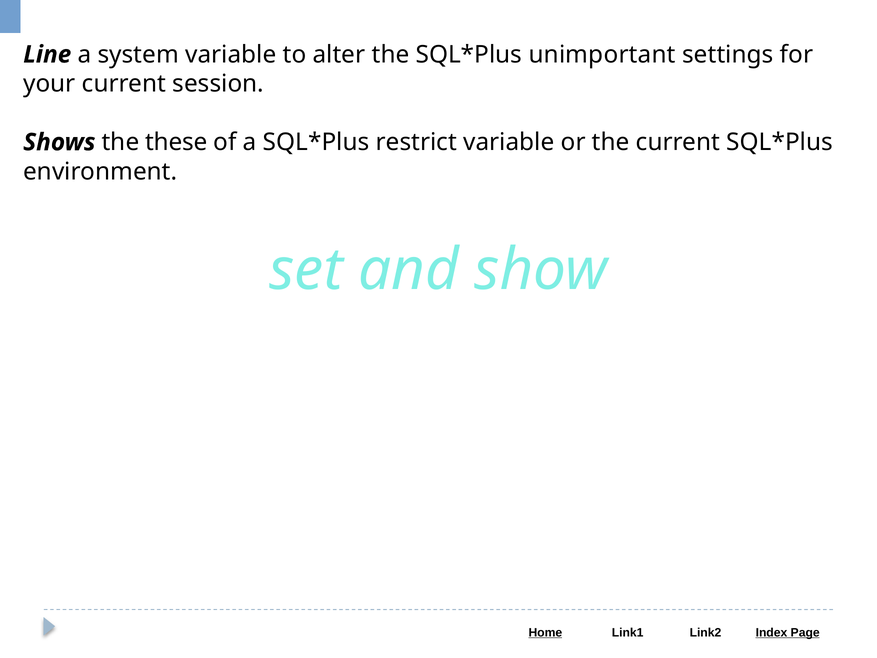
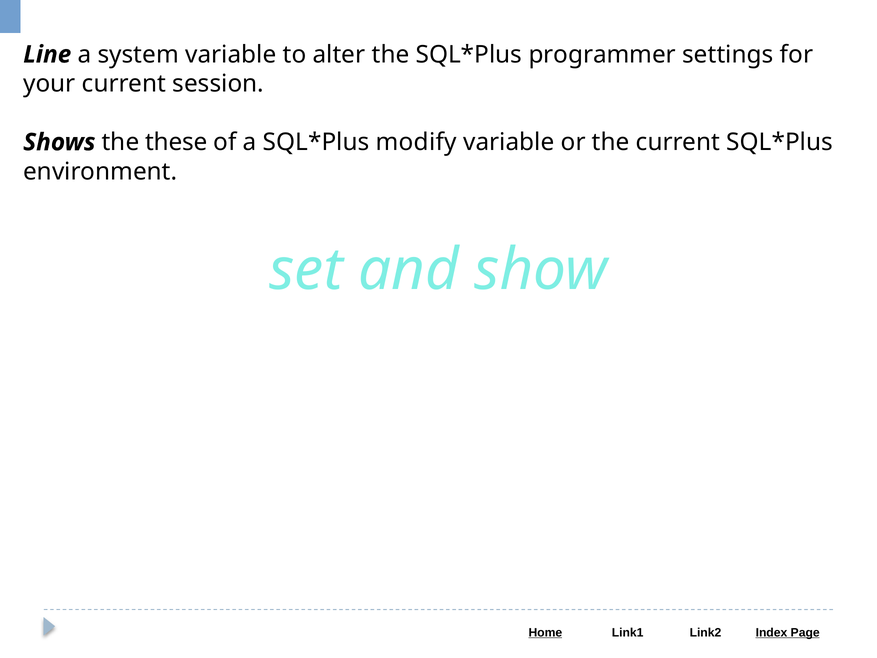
unimportant: unimportant -> programmer
restrict: restrict -> modify
